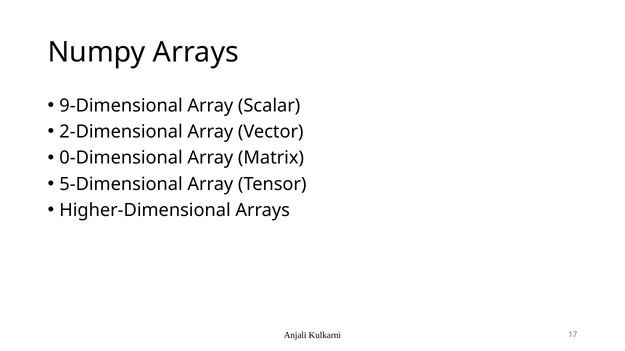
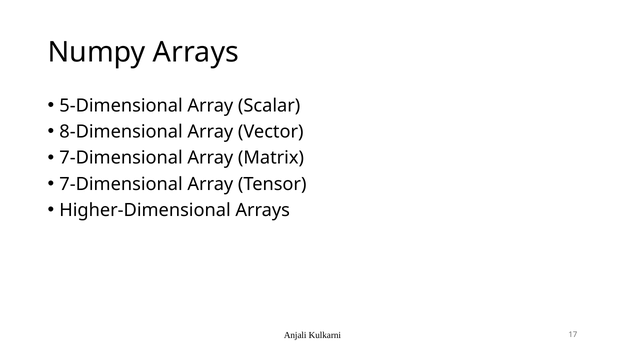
9-Dimensional: 9-Dimensional -> 5-Dimensional
2-Dimensional: 2-Dimensional -> 8-Dimensional
0-Dimensional at (121, 158): 0-Dimensional -> 7-Dimensional
5-Dimensional at (121, 184): 5-Dimensional -> 7-Dimensional
